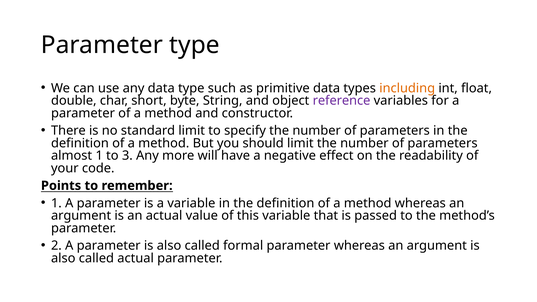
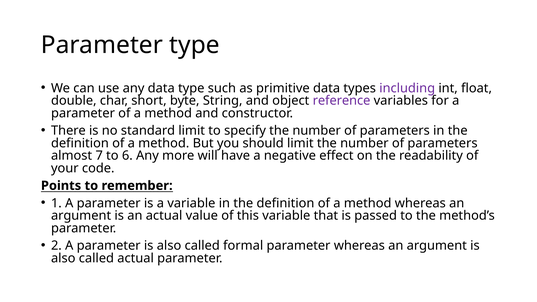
including colour: orange -> purple
almost 1: 1 -> 7
3: 3 -> 6
